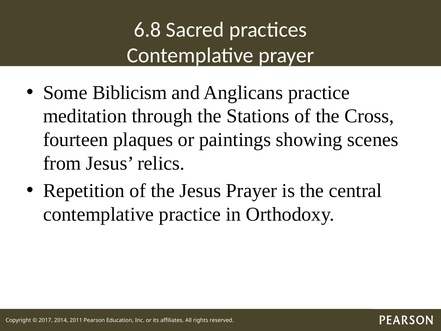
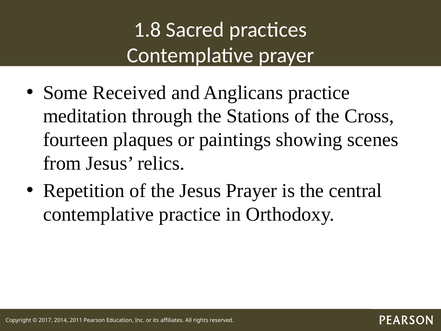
6.8: 6.8 -> 1.8
Biblicism: Biblicism -> Received
